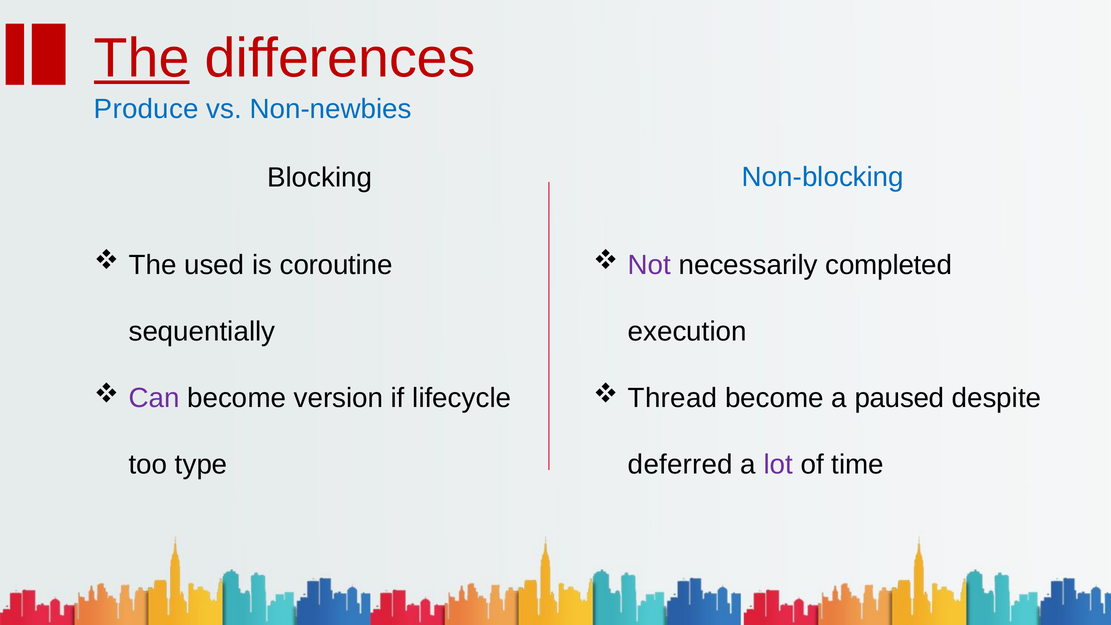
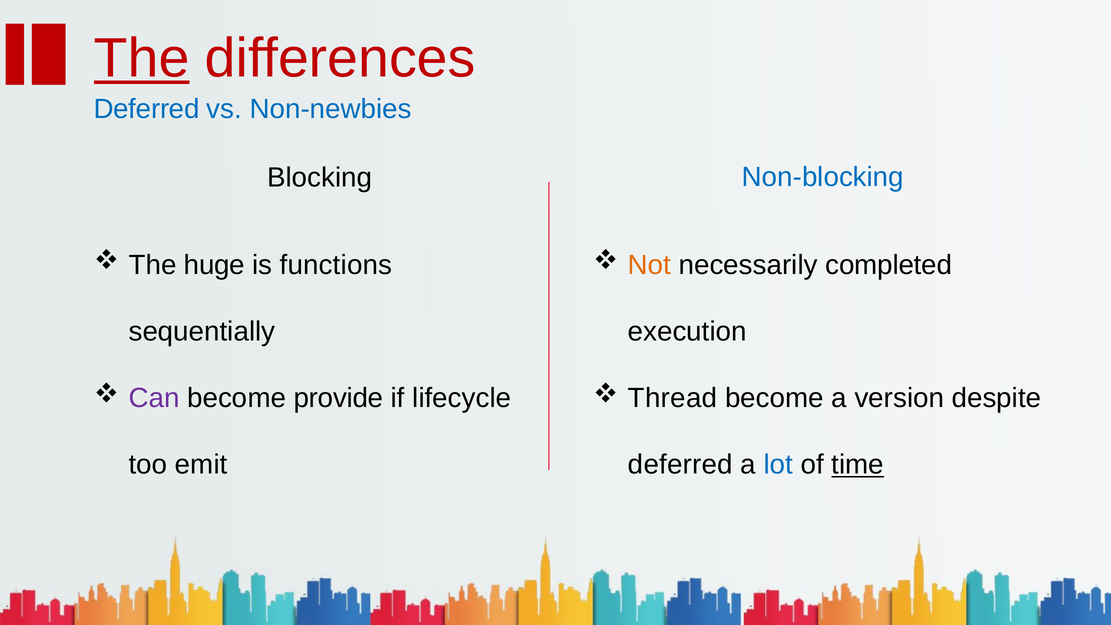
Produce at (146, 109): Produce -> Deferred
used: used -> huge
coroutine: coroutine -> functions
Not colour: purple -> orange
version: version -> provide
paused: paused -> version
type: type -> emit
lot colour: purple -> blue
time underline: none -> present
